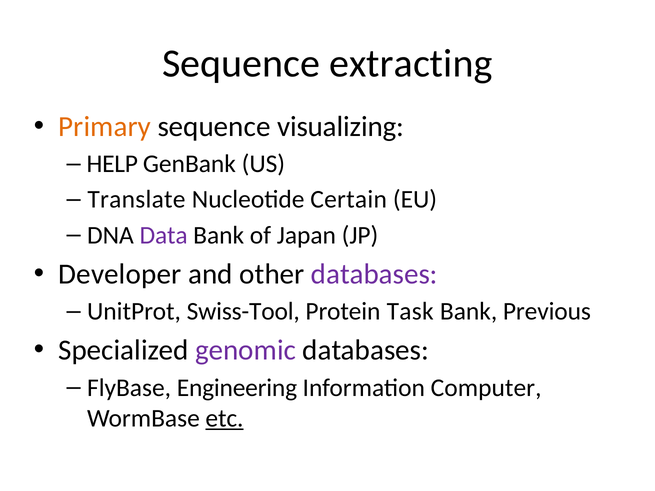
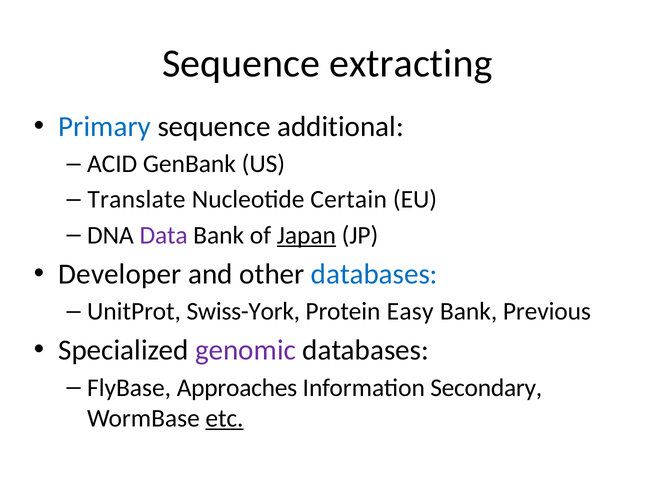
Primary colour: orange -> blue
visualizing: visualizing -> additional
HELP: HELP -> ACID
Japan underline: none -> present
databases at (374, 274) colour: purple -> blue
Swiss-Tool: Swiss-Tool -> Swiss-York
Task: Task -> Easy
Engineering: Engineering -> Approaches
Computer: Computer -> Secondary
